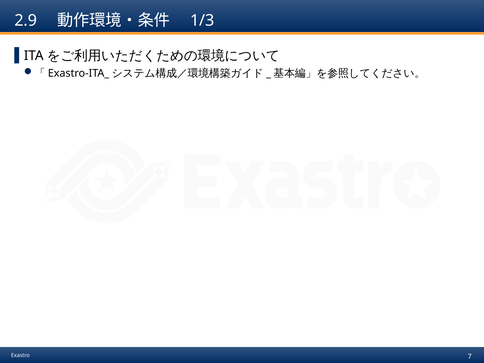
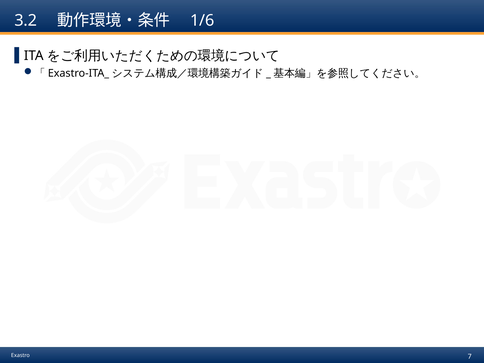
2.9: 2.9 -> 3.2
1/3: 1/3 -> 1/6
